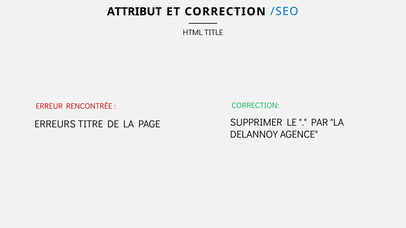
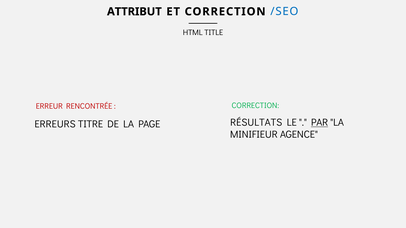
SUPPRIMER: SUPPRIMER -> RÉSULTATS
PAR underline: none -> present
DELANNOY: DELANNOY -> MINIFIEUR
